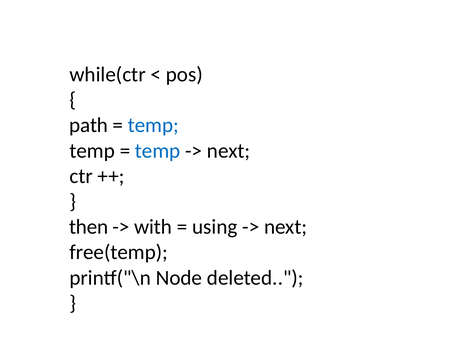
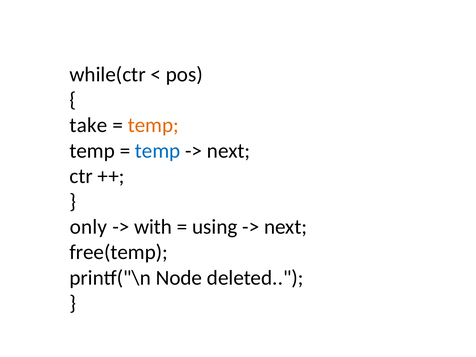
path: path -> take
temp at (153, 125) colour: blue -> orange
then: then -> only
